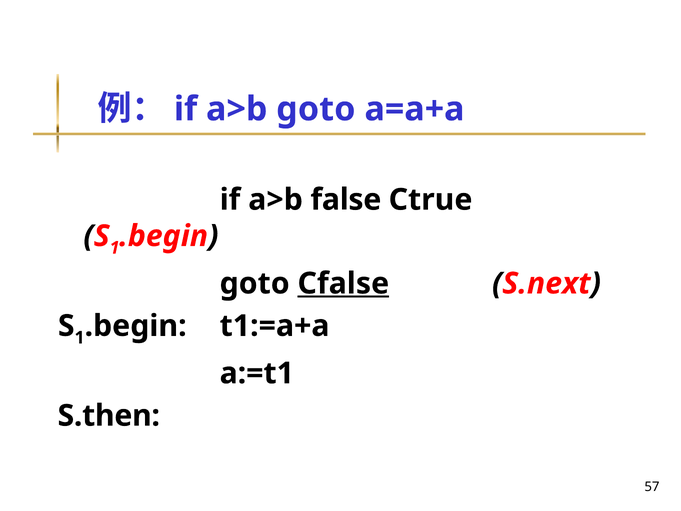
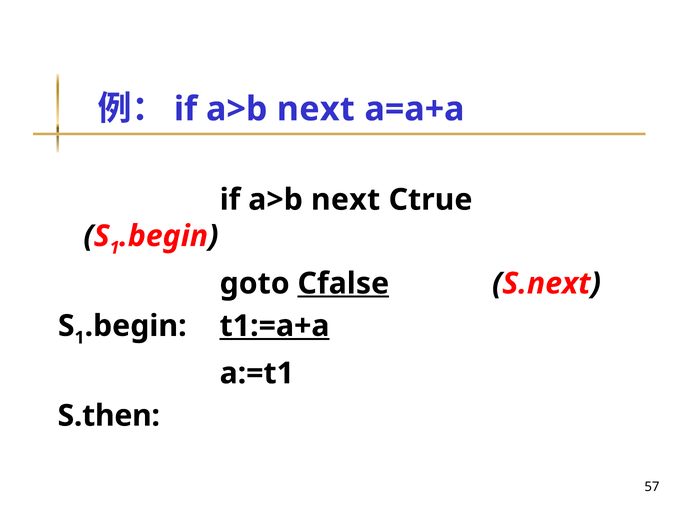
goto at (316, 109): goto -> next
false at (346, 200): false -> next
t1:=a+a underline: none -> present
